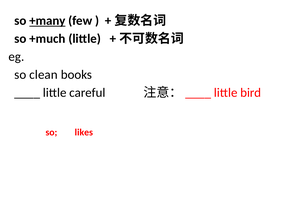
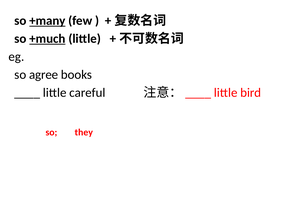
+much underline: none -> present
clean: clean -> agree
likes: likes -> they
